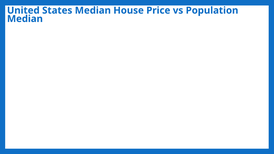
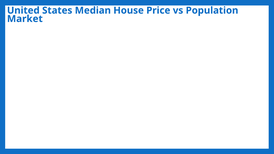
Median at (25, 19): Median -> Market
